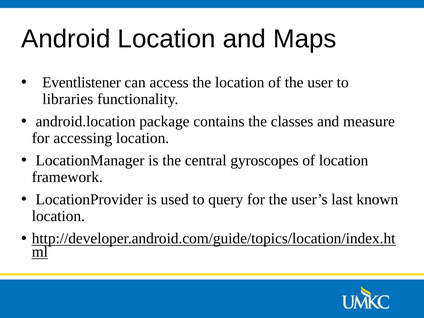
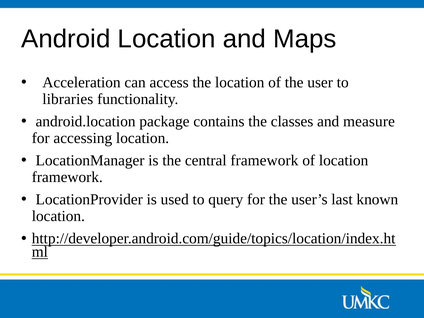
Eventlistener: Eventlistener -> Acceleration
central gyroscopes: gyroscopes -> framework
